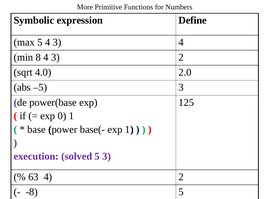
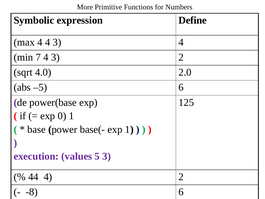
max 5: 5 -> 4
8: 8 -> 7
–5 3: 3 -> 6
solved: solved -> values
63: 63 -> 44
-8 5: 5 -> 6
